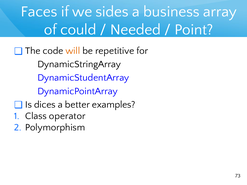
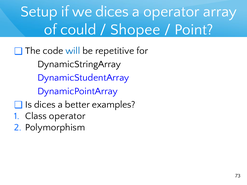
Faces: Faces -> Setup
we sides: sides -> dices
a business: business -> operator
Needed: Needed -> Shopee
will colour: orange -> blue
